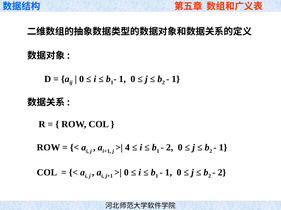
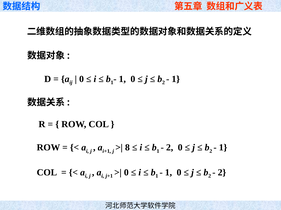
4: 4 -> 8
